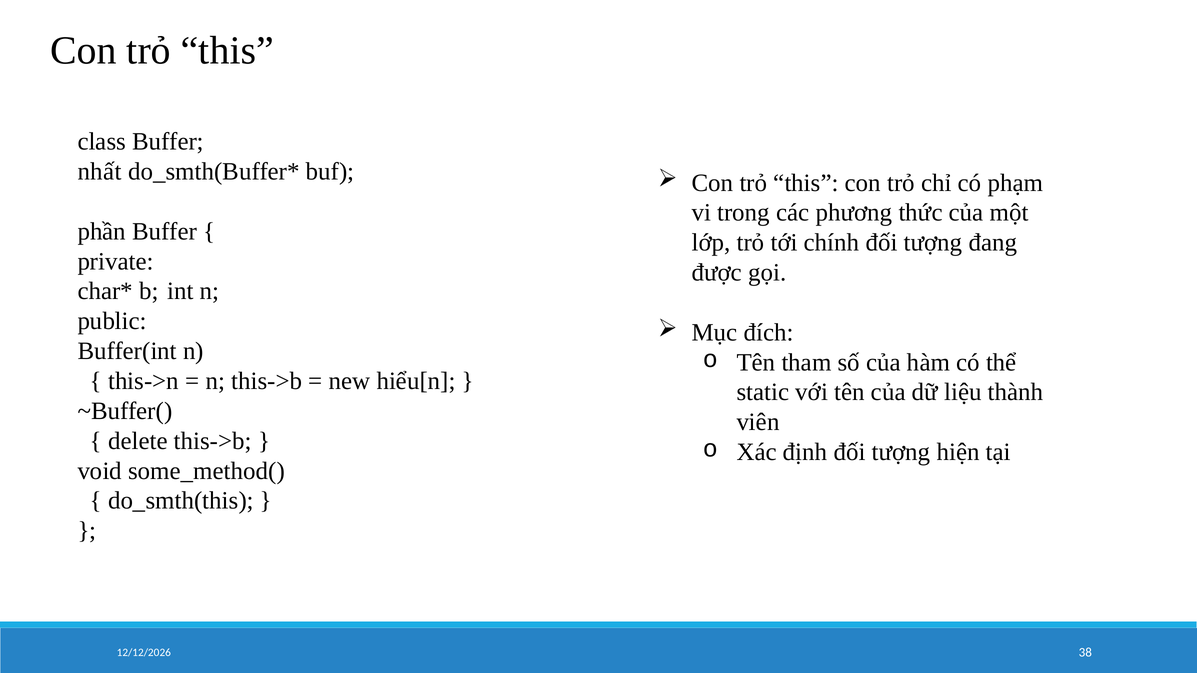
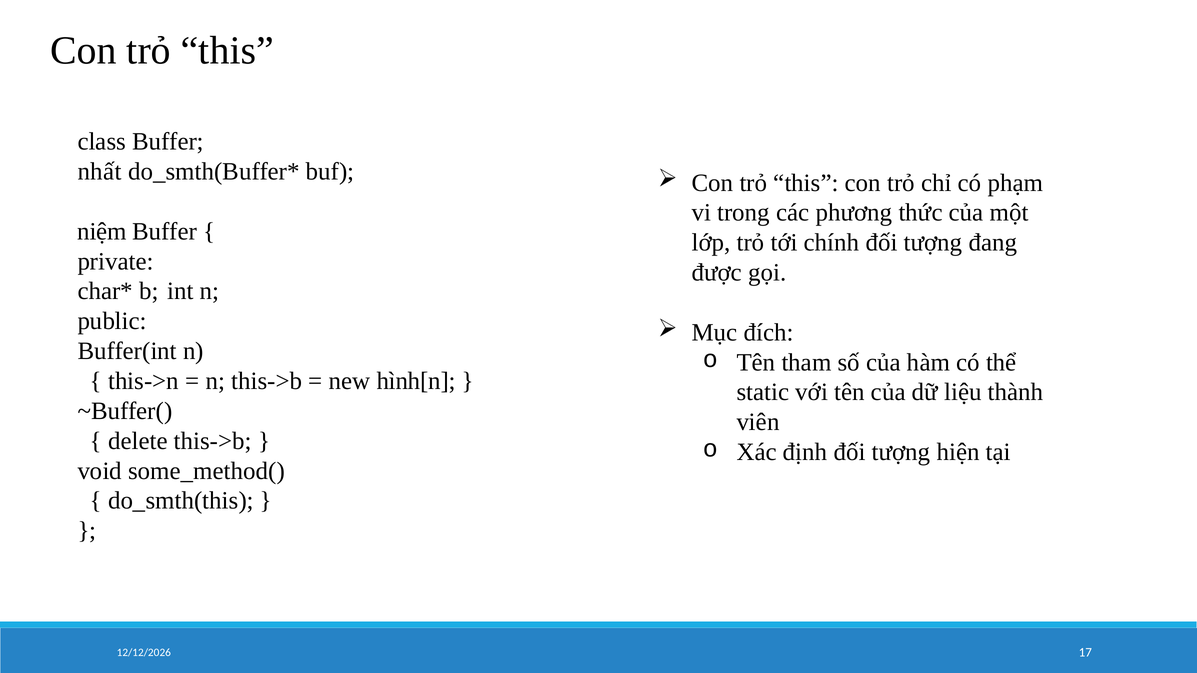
phần: phần -> niệm
hiểu[n: hiểu[n -> hình[n
38: 38 -> 17
